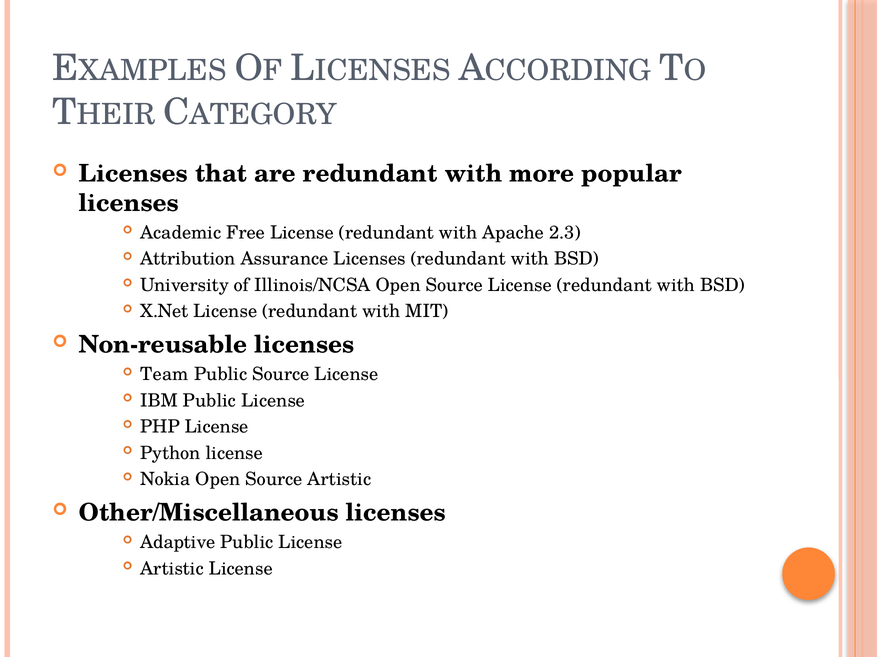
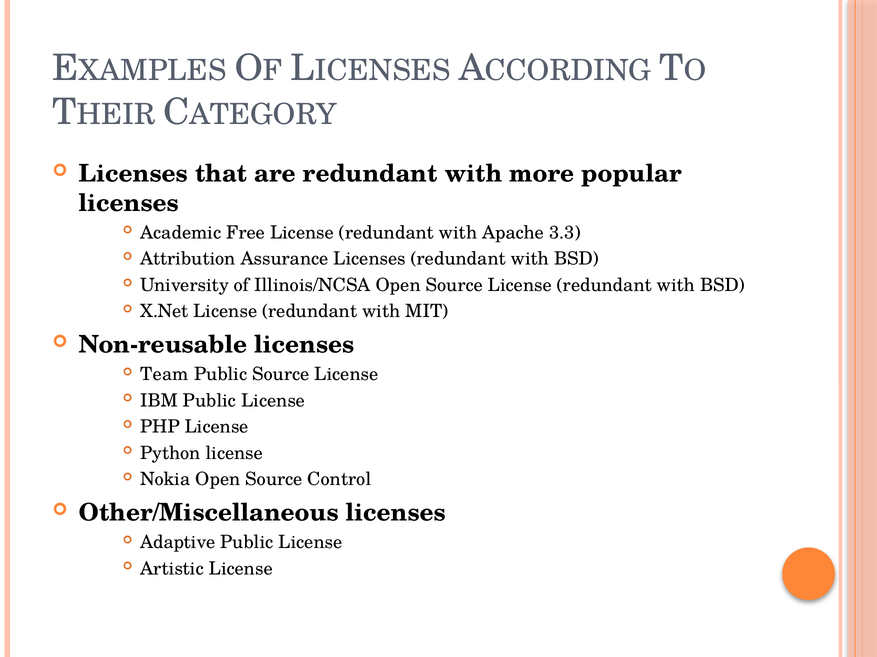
2.3: 2.3 -> 3.3
Source Artistic: Artistic -> Control
